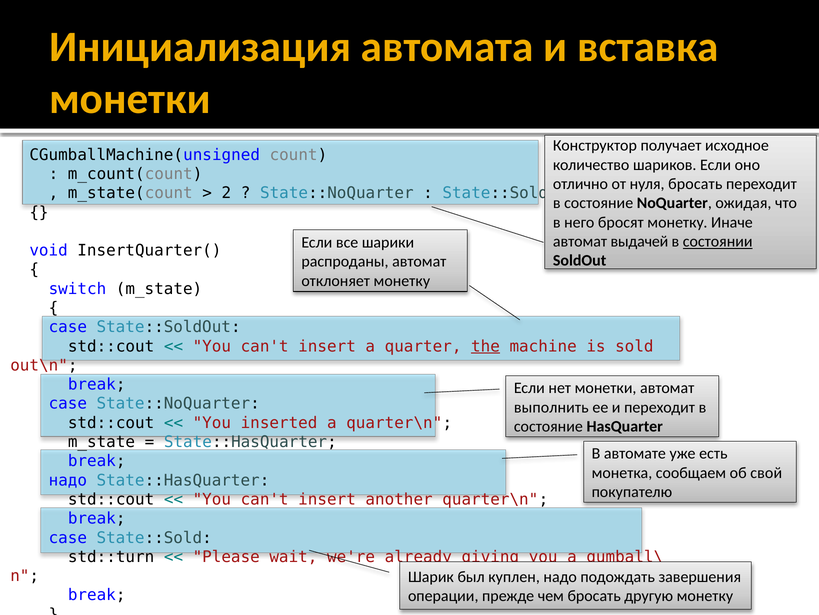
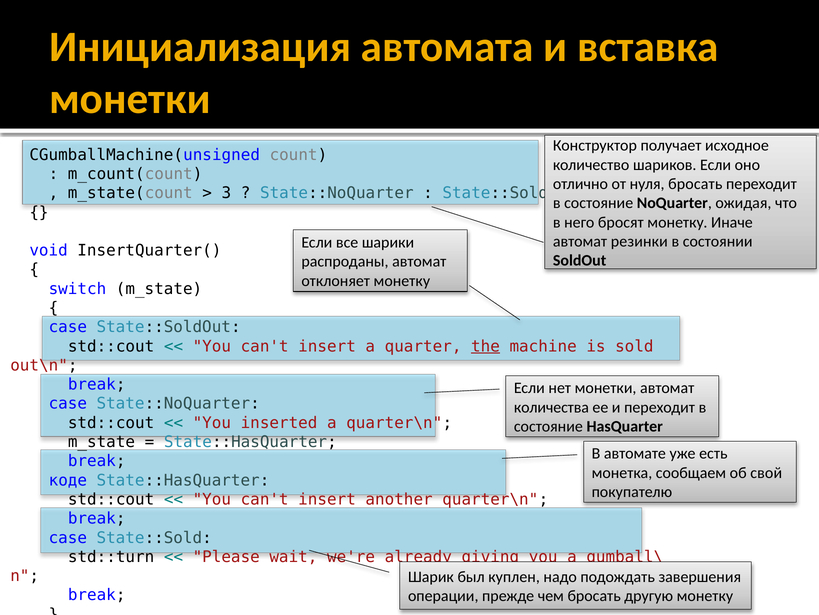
2: 2 -> 3
выдачей: выдачей -> резинки
состоянии underline: present -> none
выполнить: выполнить -> количества
надо at (68, 480): надо -> коде
